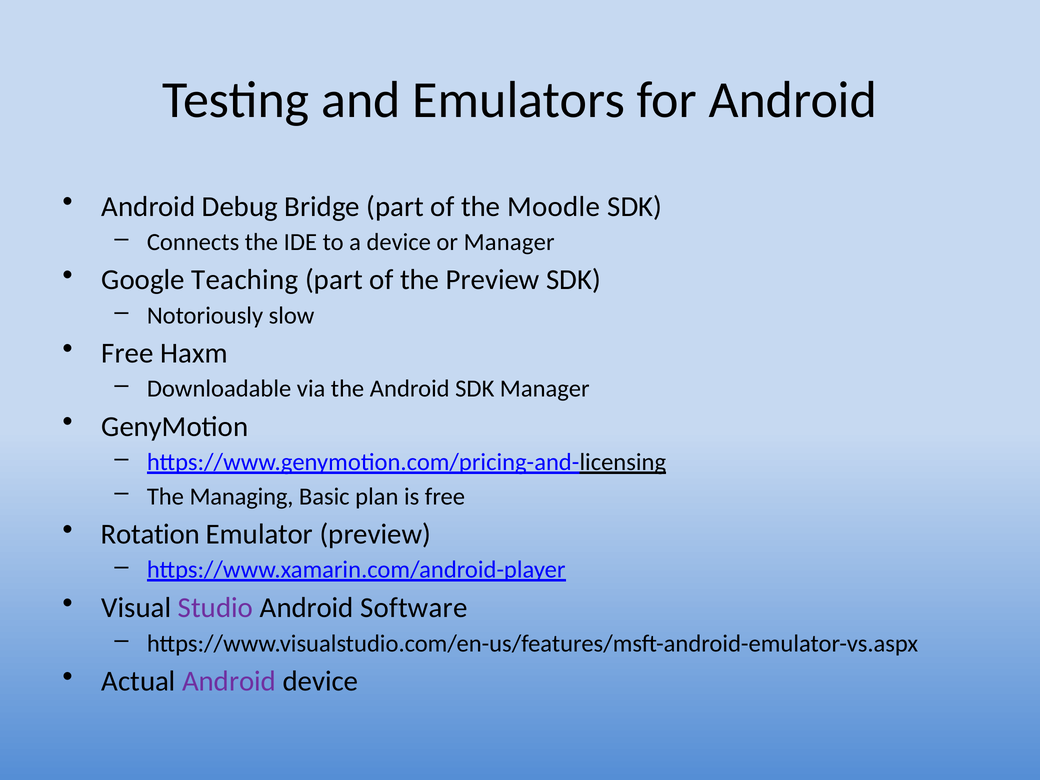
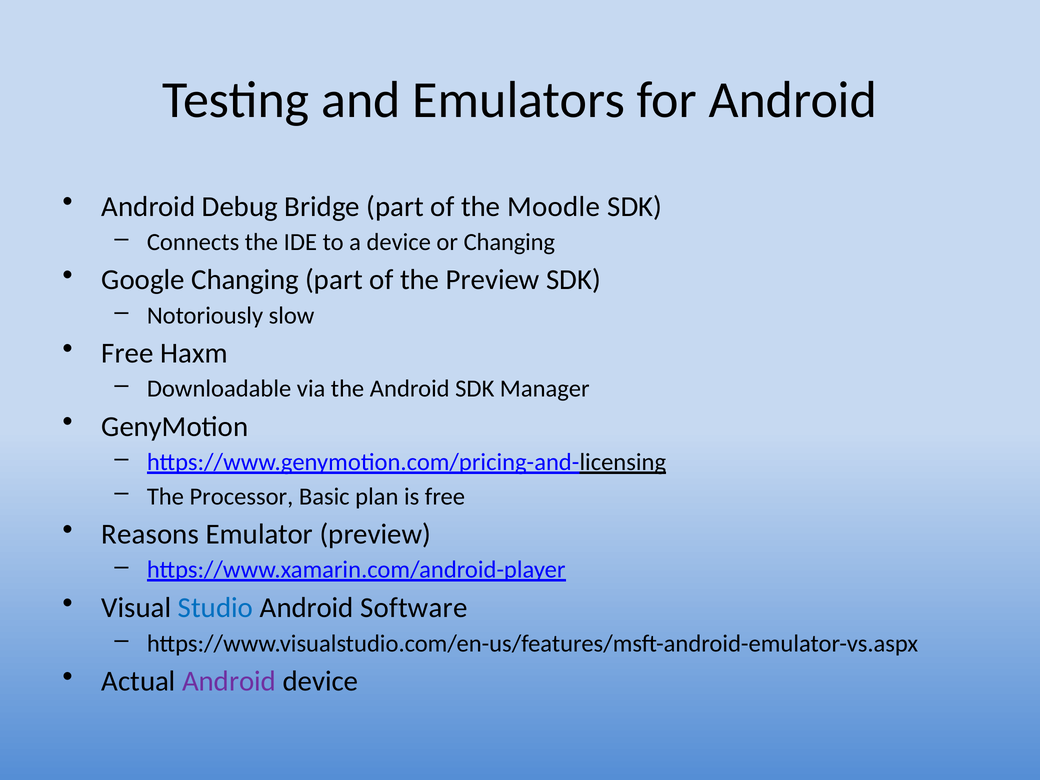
or Manager: Manager -> Changing
Google Teaching: Teaching -> Changing
Managing: Managing -> Processor
Rotation: Rotation -> Reasons
Studio colour: purple -> blue
